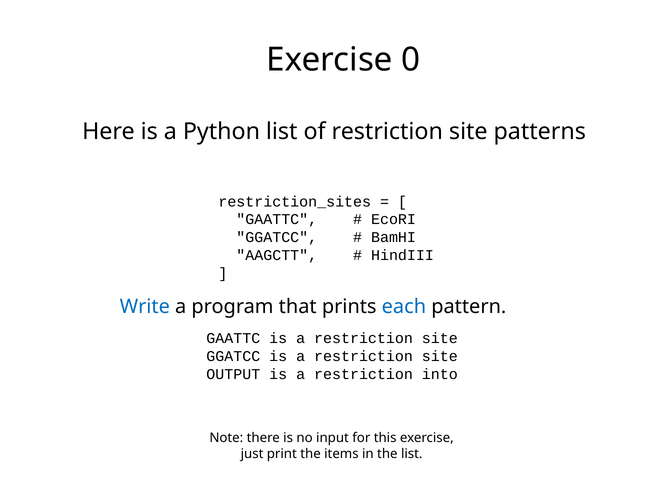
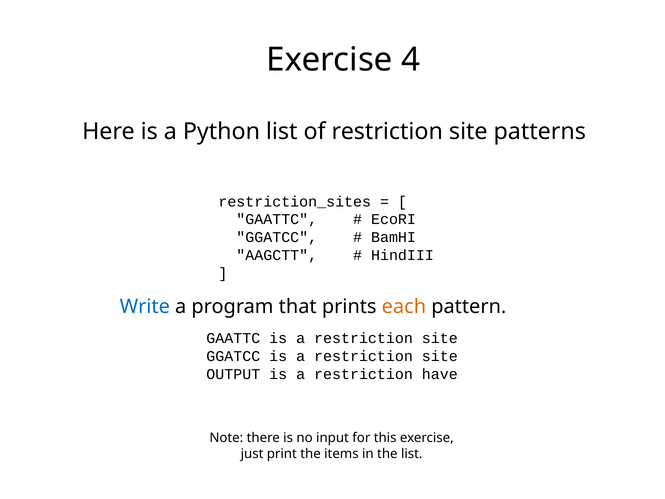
0: 0 -> 4
each colour: blue -> orange
into: into -> have
